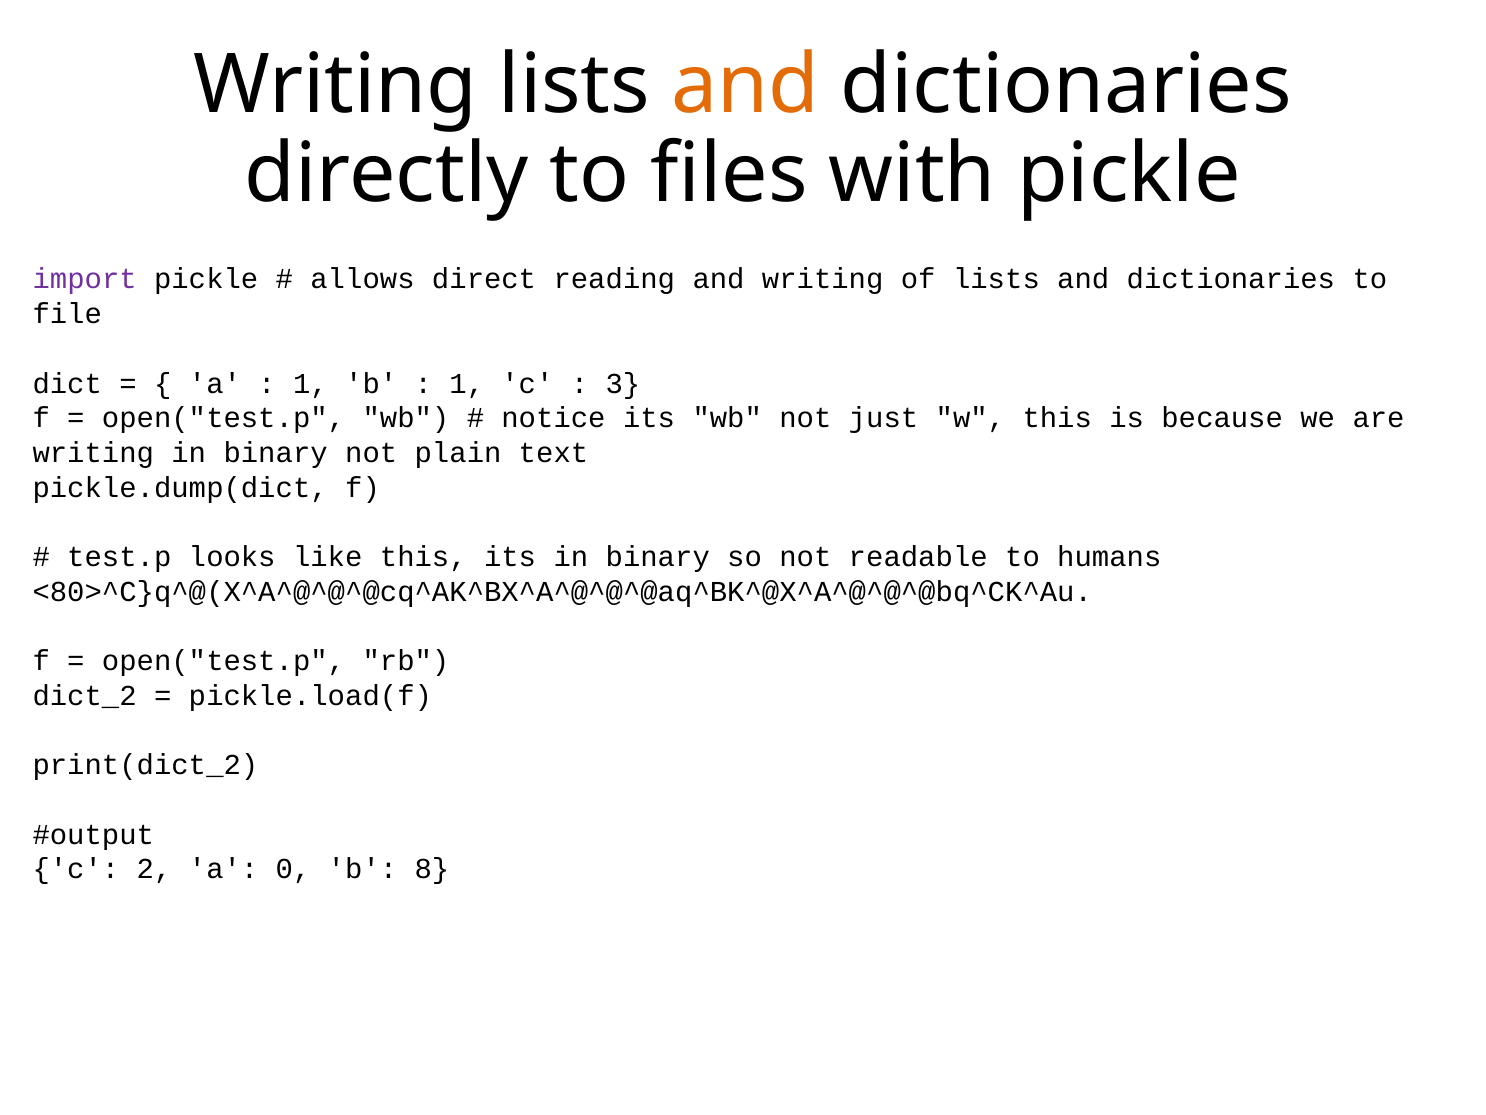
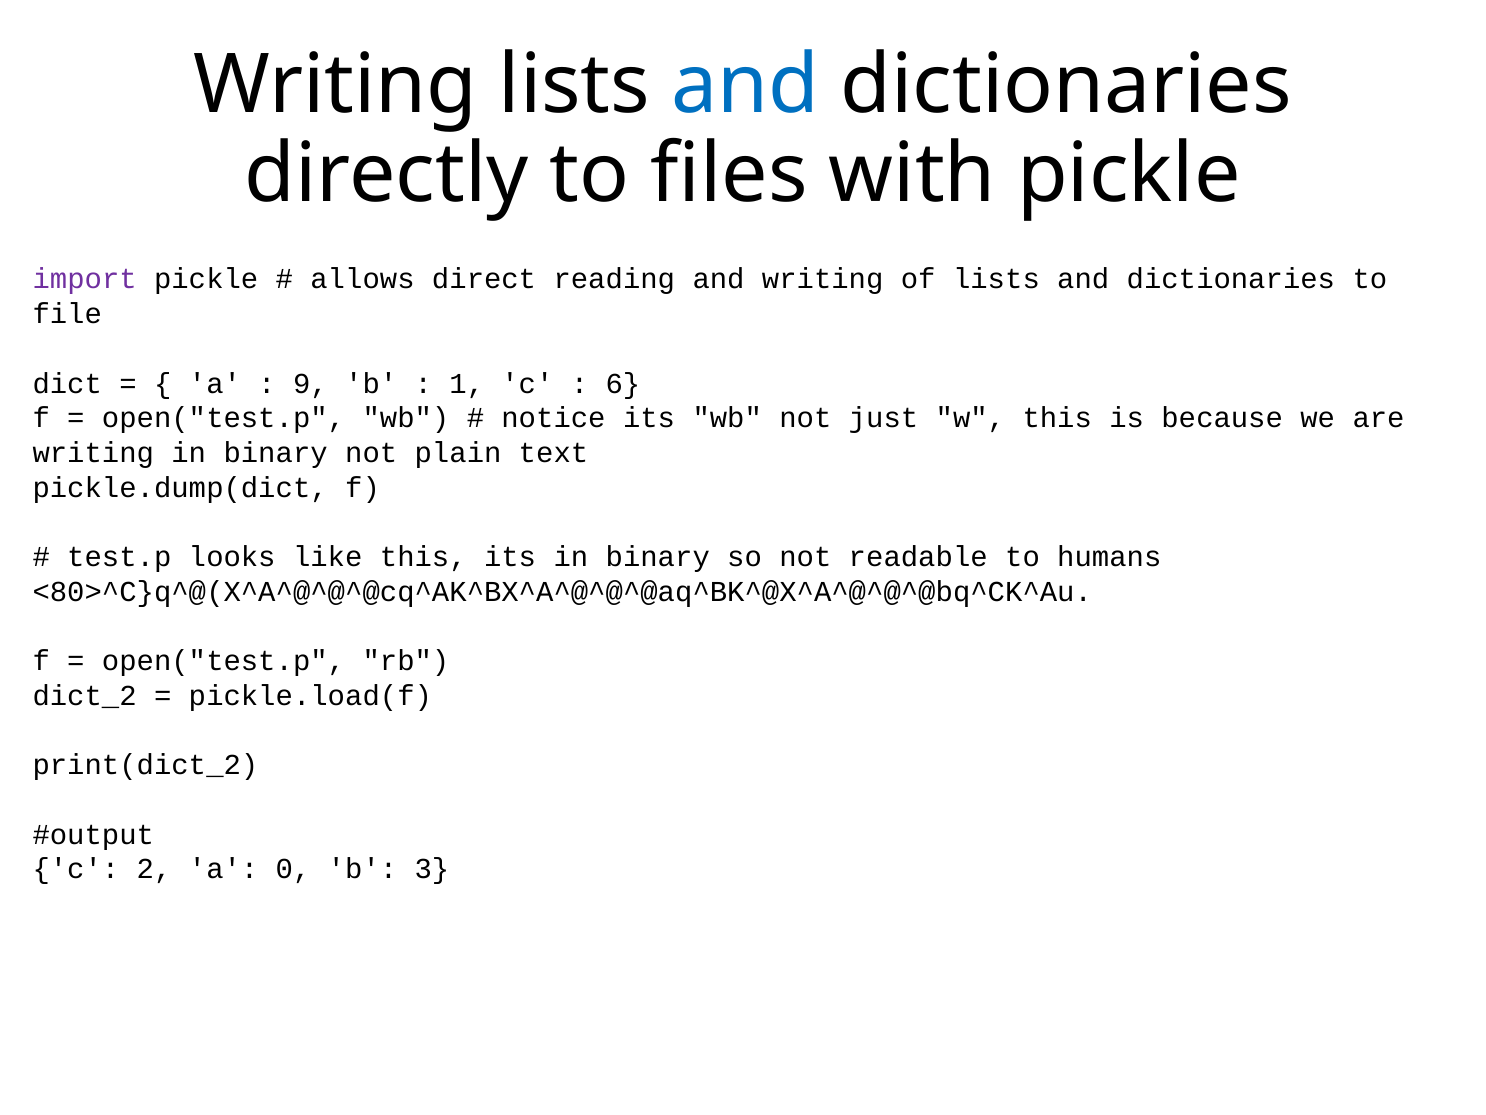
and at (745, 85) colour: orange -> blue
1 at (310, 383): 1 -> 9
3: 3 -> 6
8: 8 -> 3
